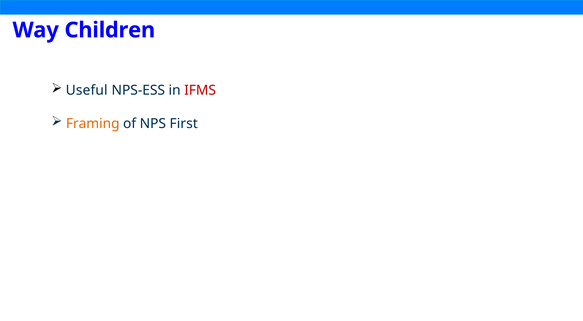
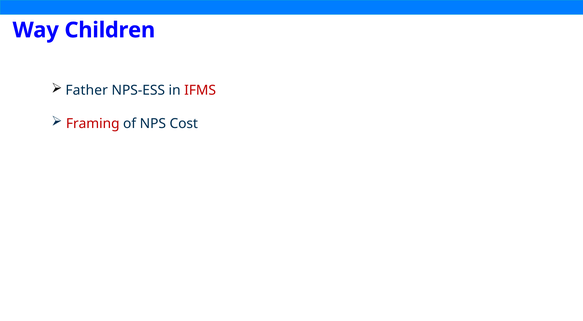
Useful: Useful -> Father
Framing colour: orange -> red
First: First -> Cost
